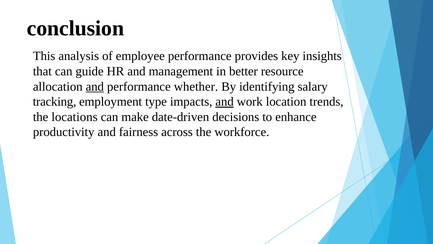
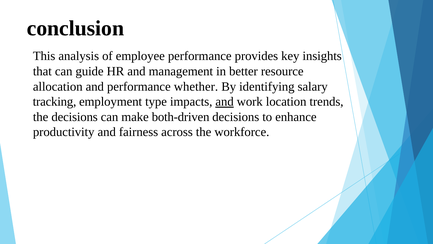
and at (95, 86) underline: present -> none
the locations: locations -> decisions
date-driven: date-driven -> both-driven
